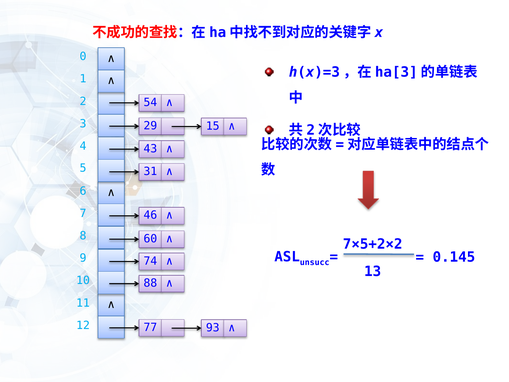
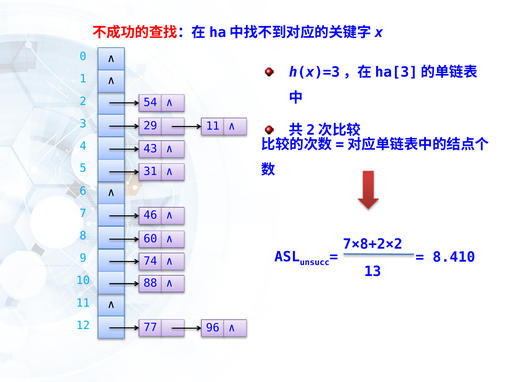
29 15: 15 -> 11
7×5+2×2: 7×5+2×2 -> 7×8+2×2
0.145: 0.145 -> 8.410
93: 93 -> 96
